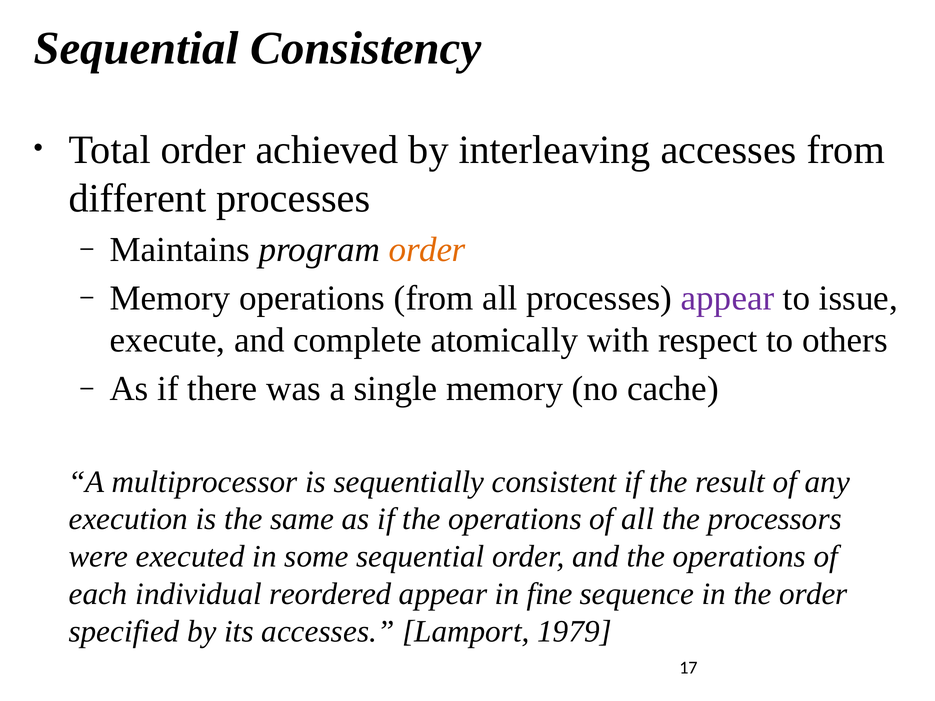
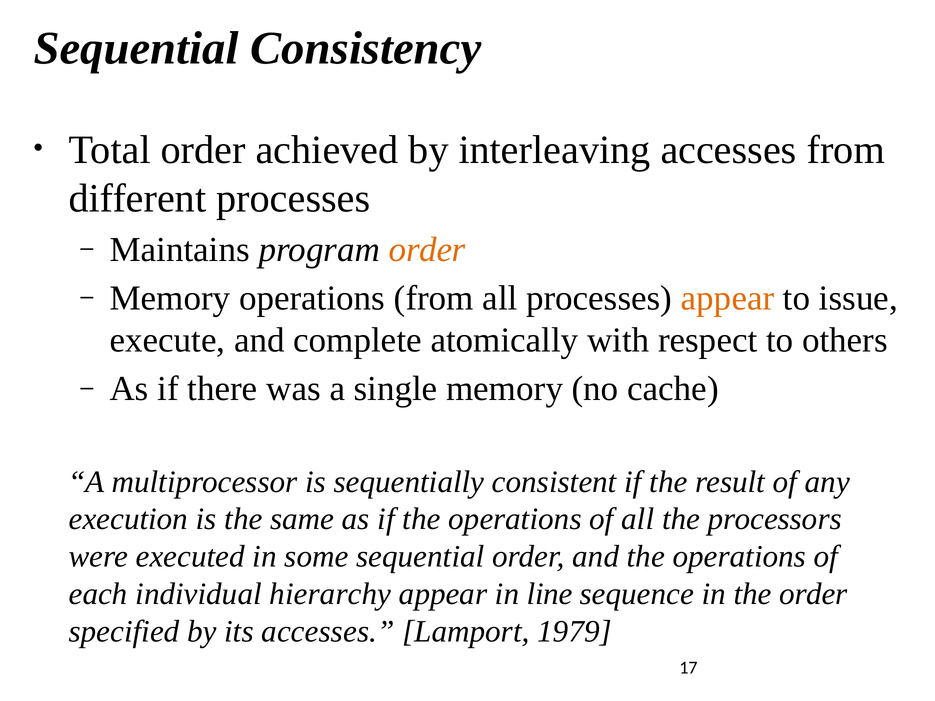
appear at (728, 298) colour: purple -> orange
reordered: reordered -> hierarchy
fine: fine -> line
